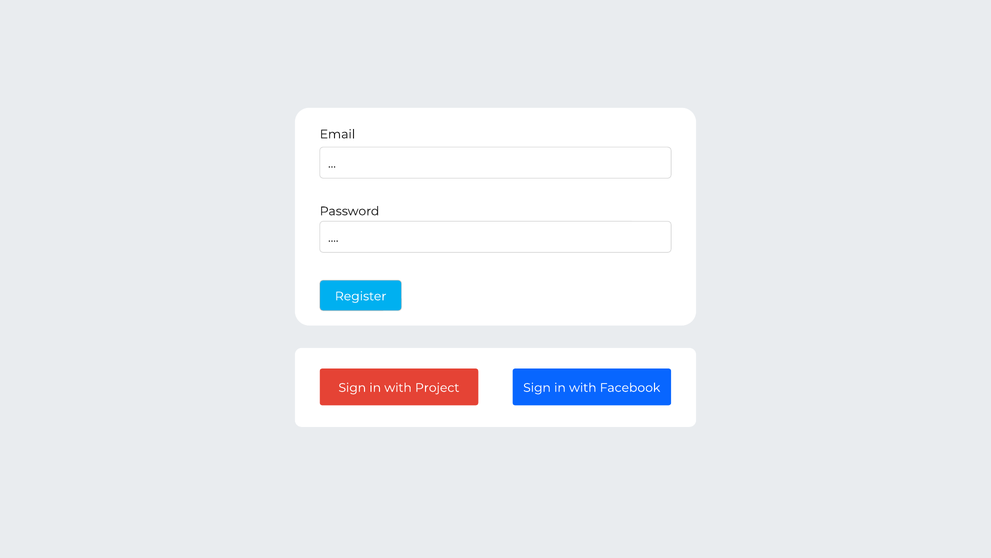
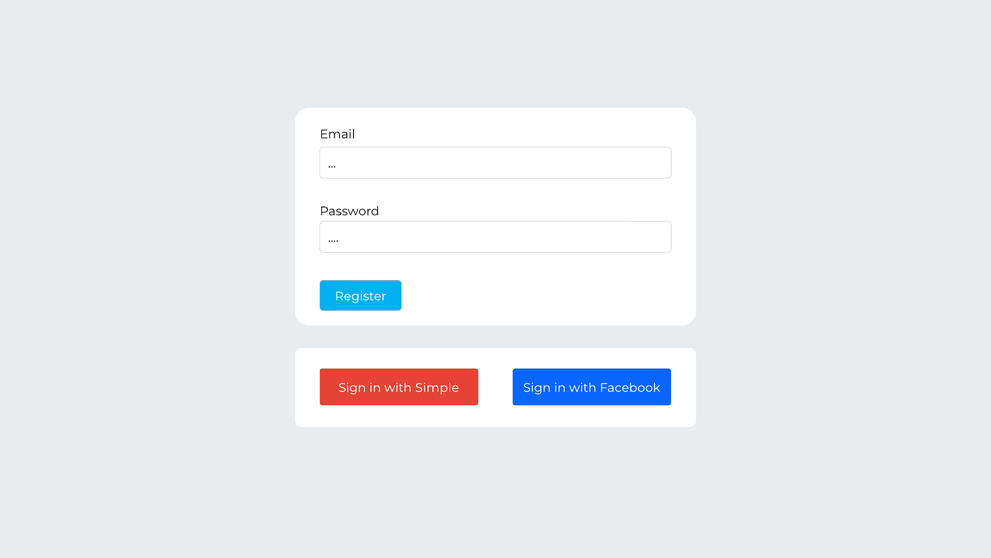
Project: Project -> Simple
